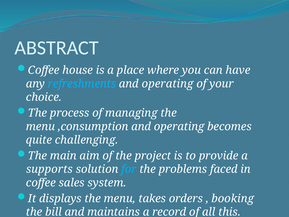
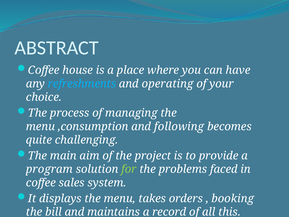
,consumption and operating: operating -> following
supports: supports -> program
for colour: light blue -> light green
